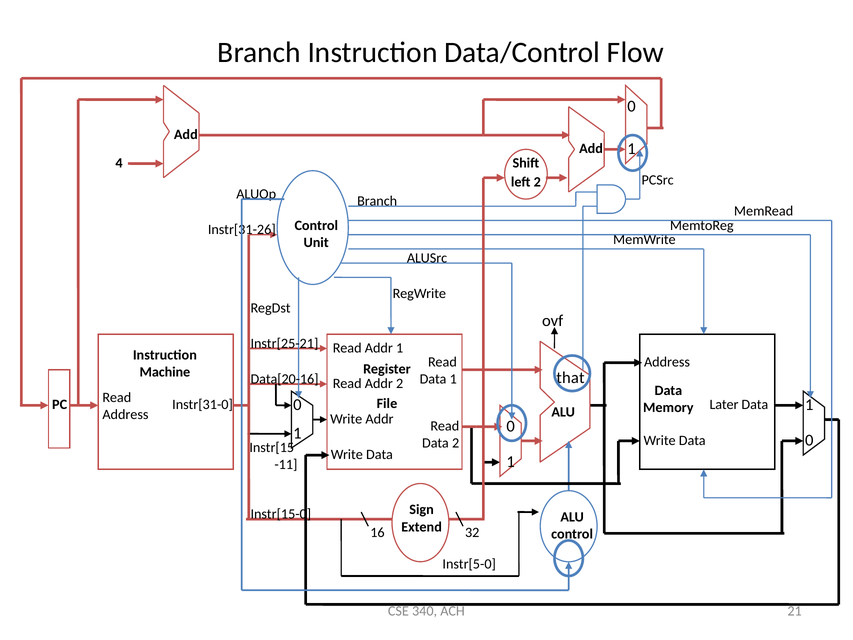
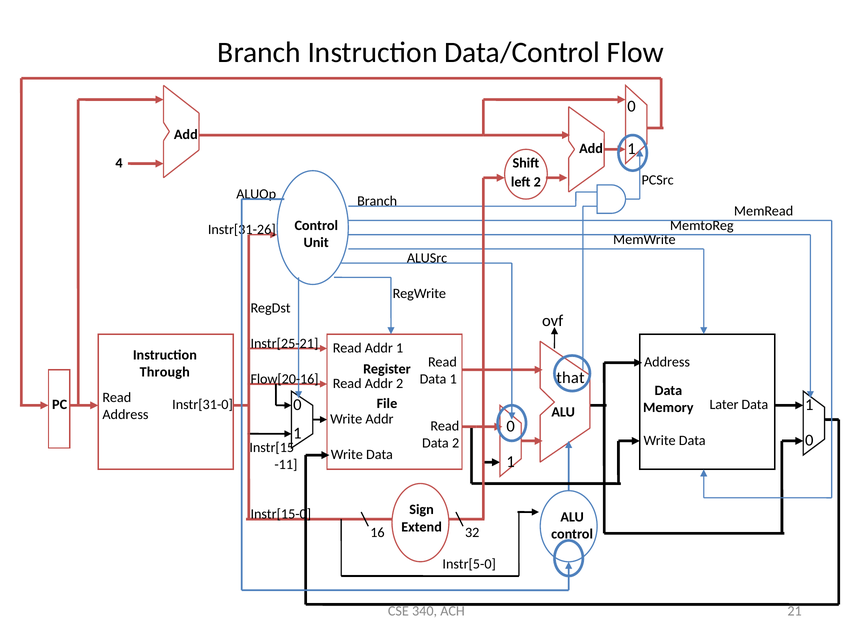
Machine: Machine -> Through
Data[20-16: Data[20-16 -> Flow[20-16
